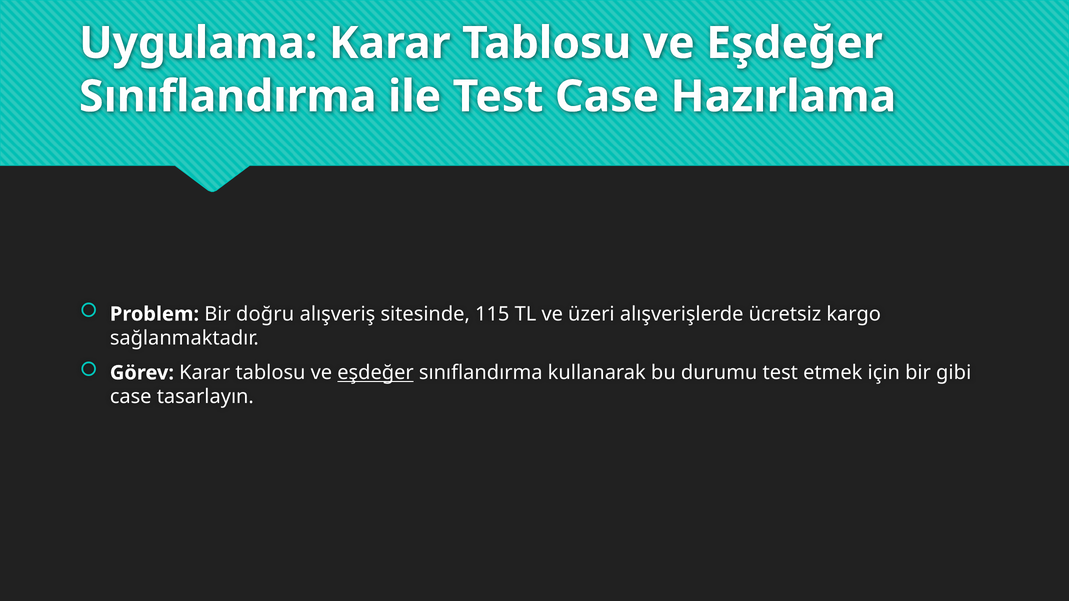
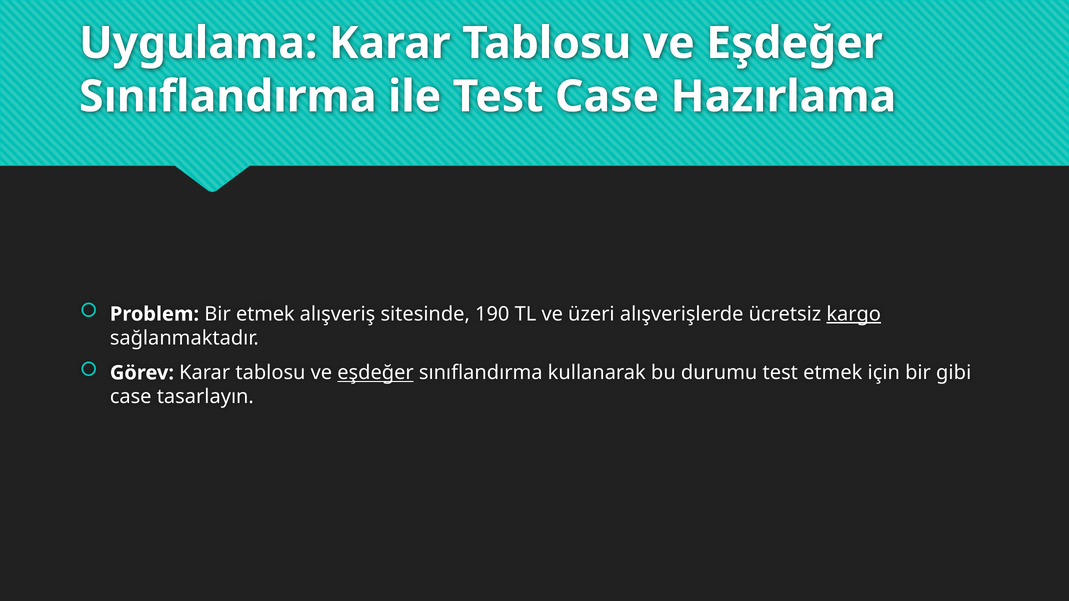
Bir doğru: doğru -> etmek
115: 115 -> 190
kargo underline: none -> present
